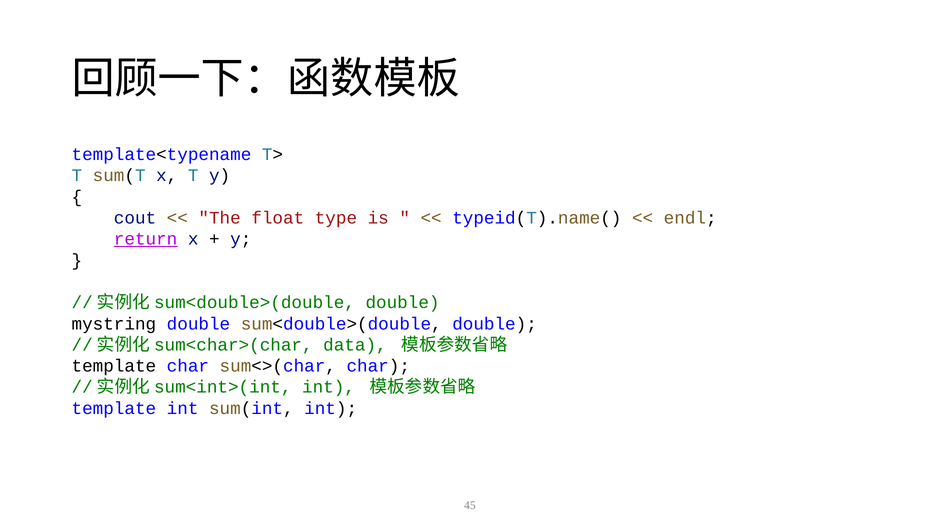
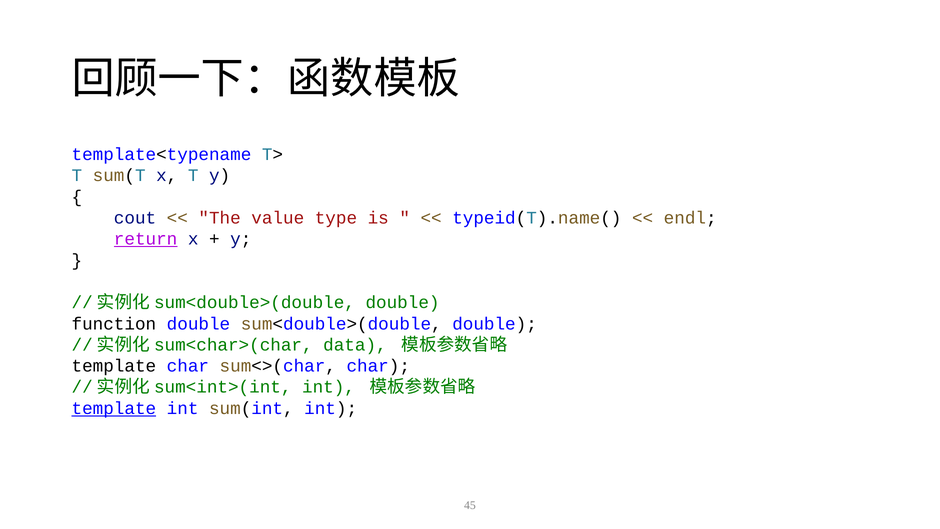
float: float -> value
mystring: mystring -> function
template at (114, 408) underline: none -> present
